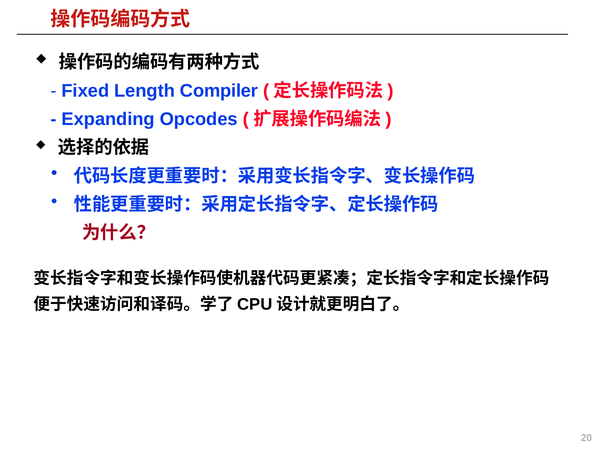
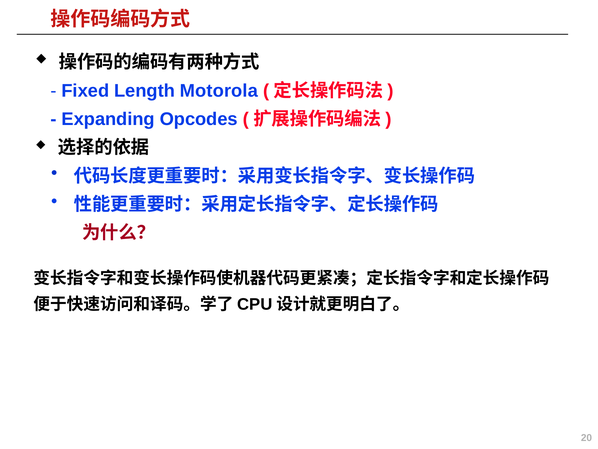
Compiler: Compiler -> Motorola
